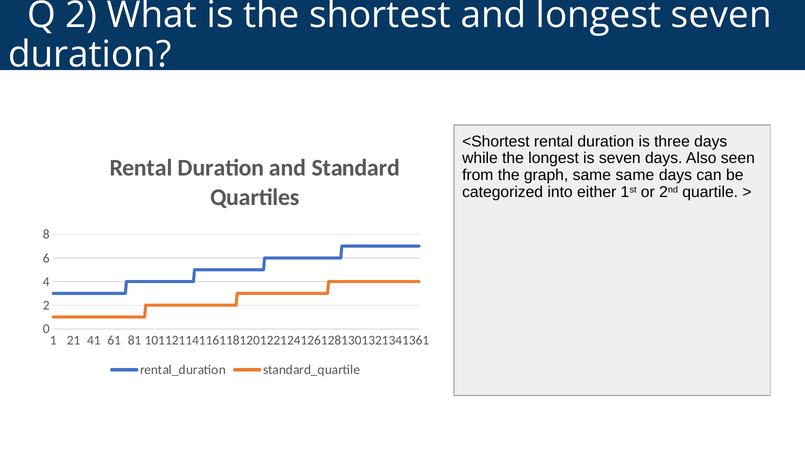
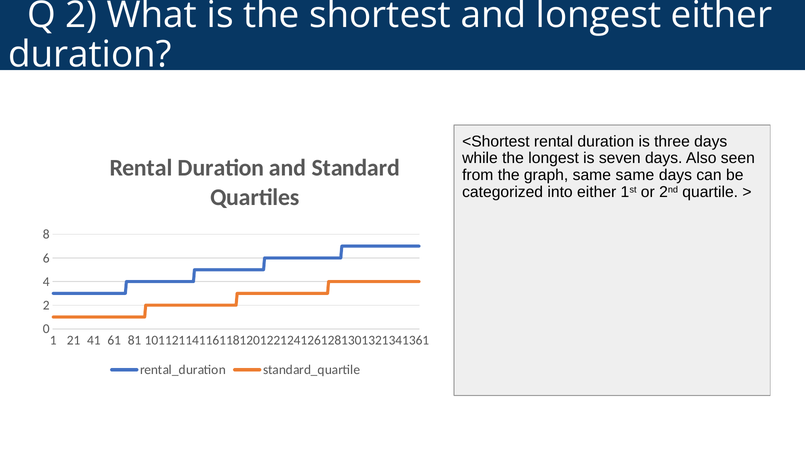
longest seven: seven -> either
